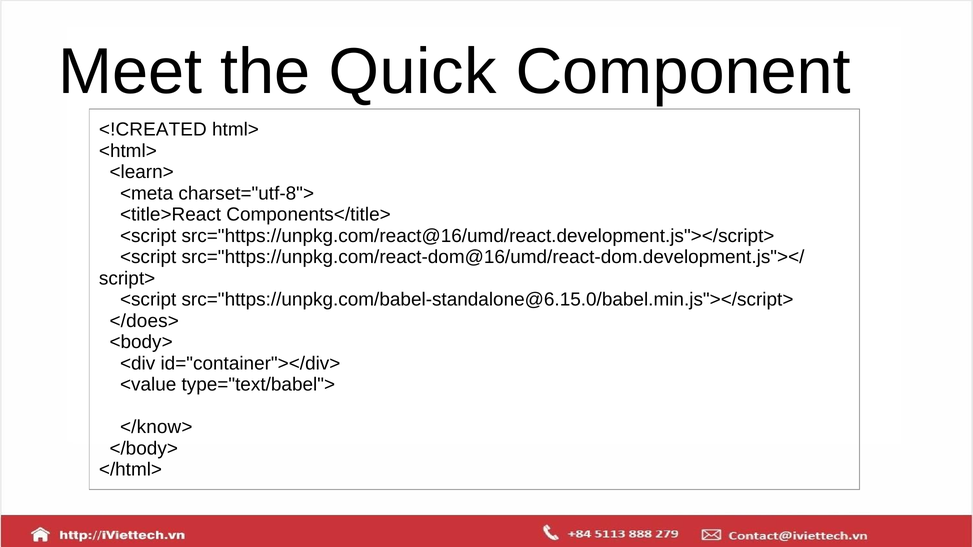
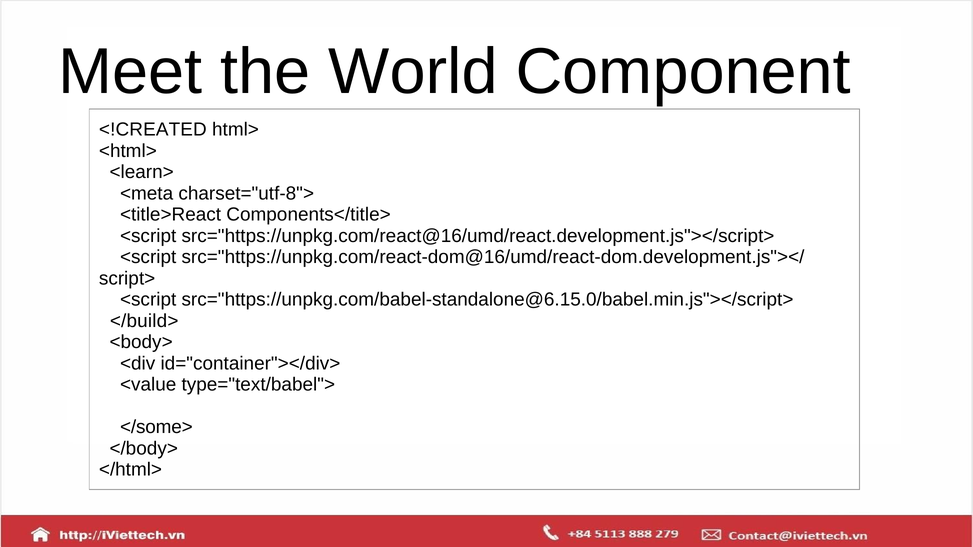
Quick: Quick -> World
</does>: </does> -> </build>
</know>: </know> -> </some>
